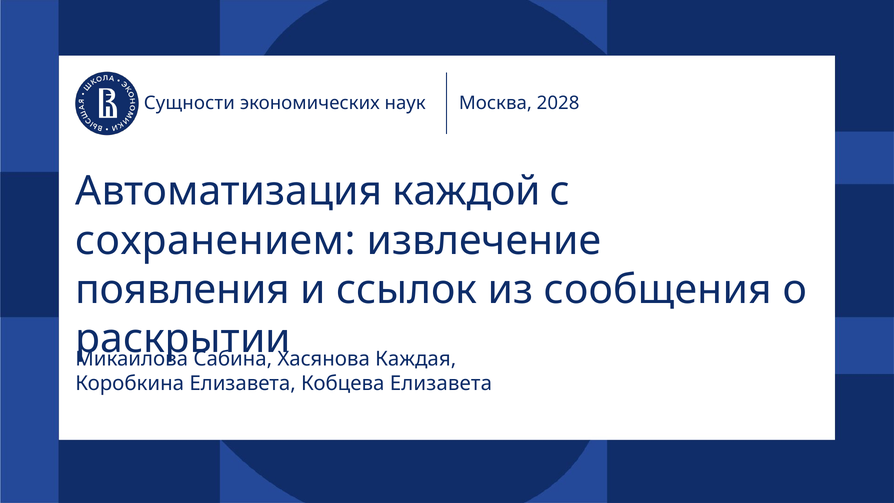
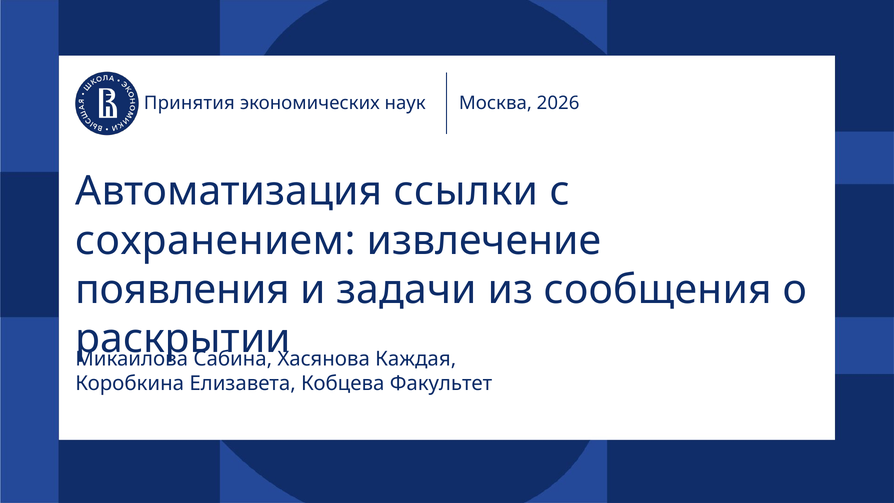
Сущности: Сущности -> Принятия
2028: 2028 -> 2026
каждой: каждой -> ссылки
ссылок: ссылок -> задачи
Кобцева Елизавета: Елизавета -> Факультет
